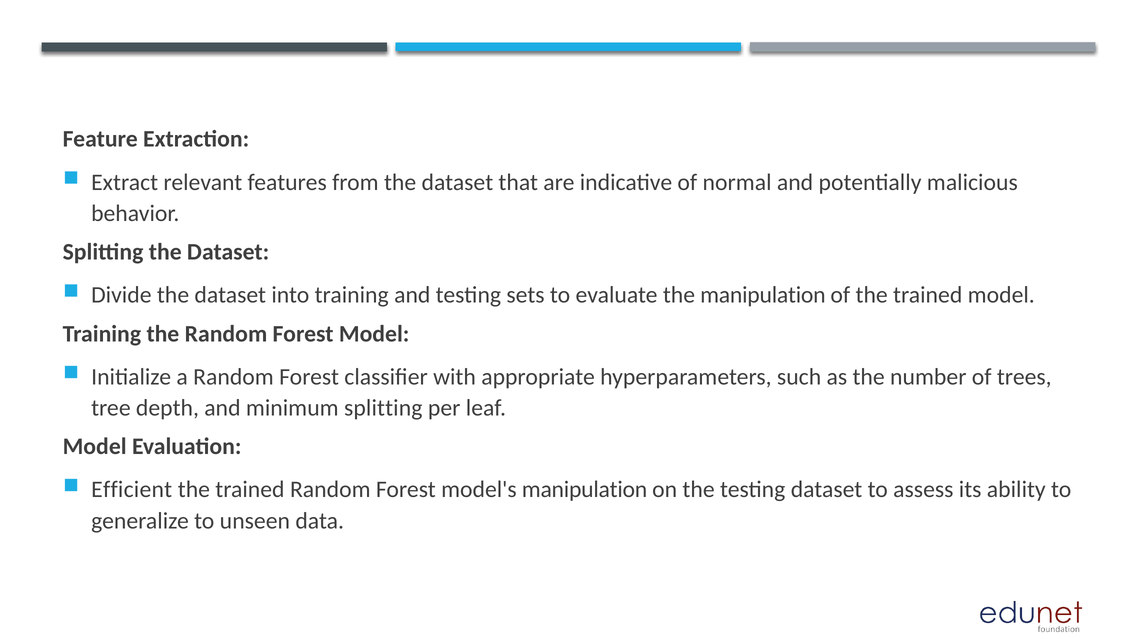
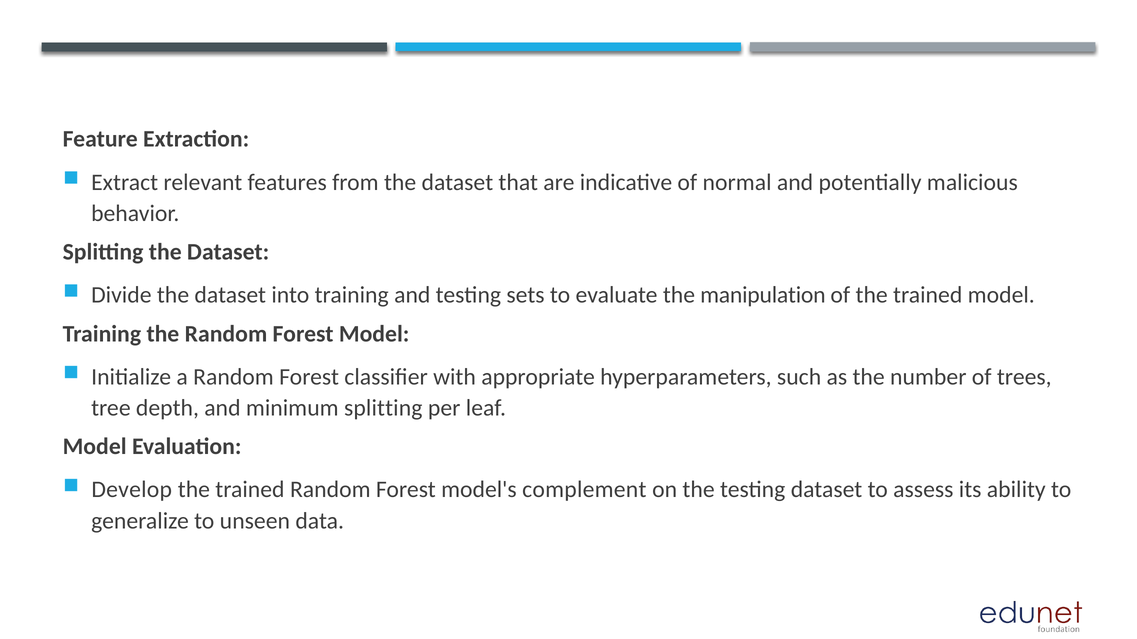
Efficient: Efficient -> Develop
model's manipulation: manipulation -> complement
